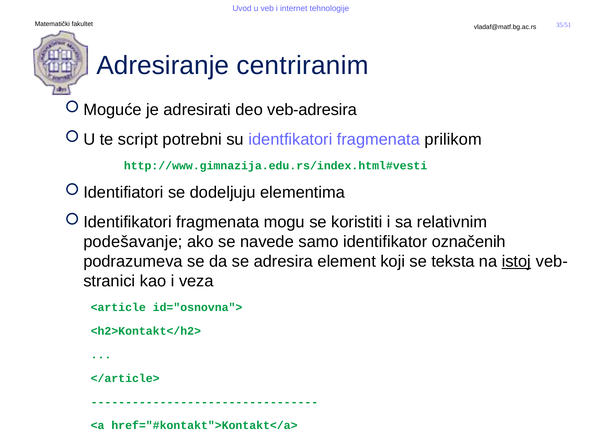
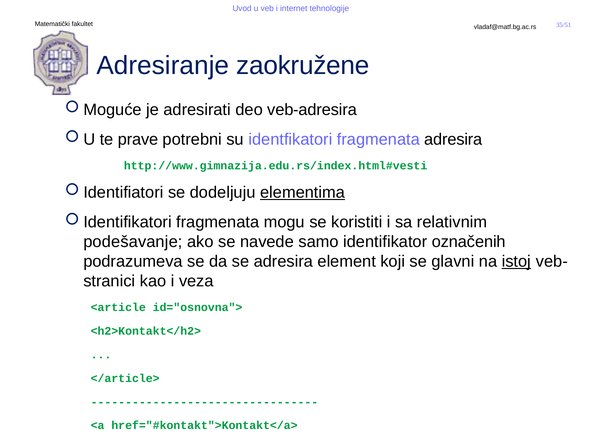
centriranim: centriranim -> zaokružene
script: script -> prave
fragmenata prilikom: prilikom -> adresira
elementima underline: none -> present
teksta: teksta -> glavni
